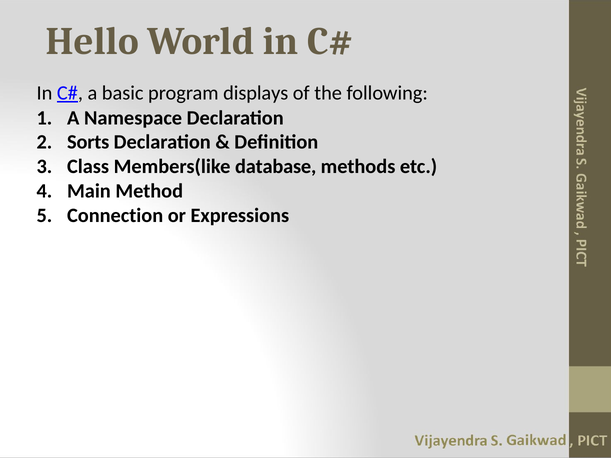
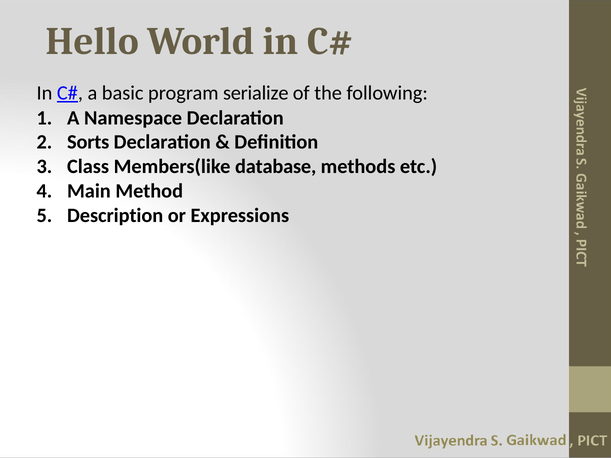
displays: displays -> serialize
Connection: Connection -> Description
